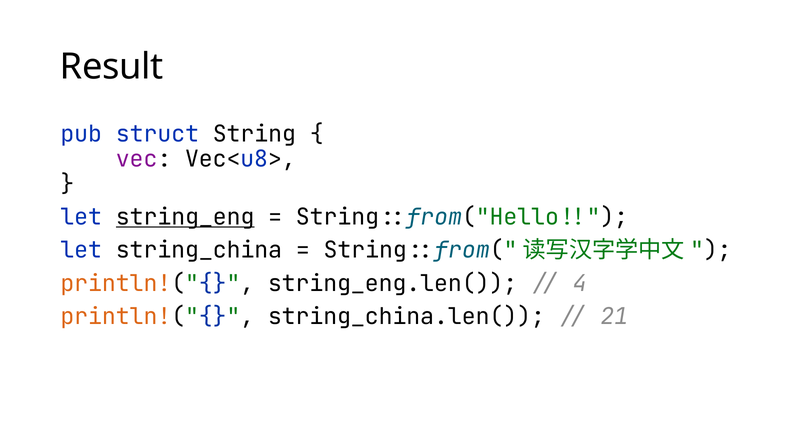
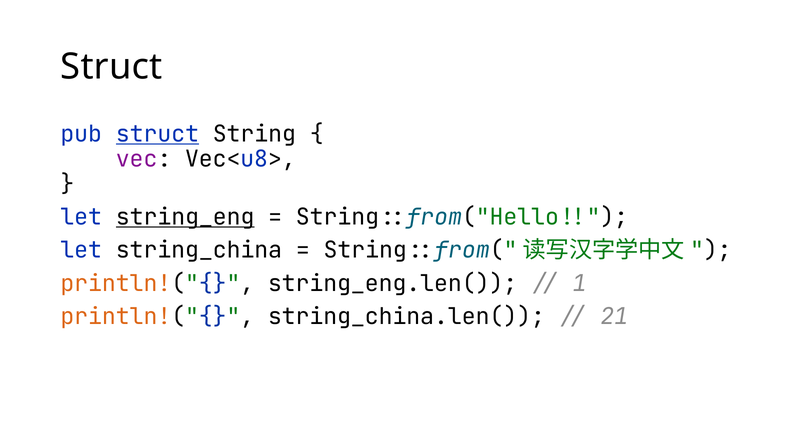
Result at (112, 67): Result -> Struct
struct at (157, 134) underline: none -> present
4: 4 -> 1
